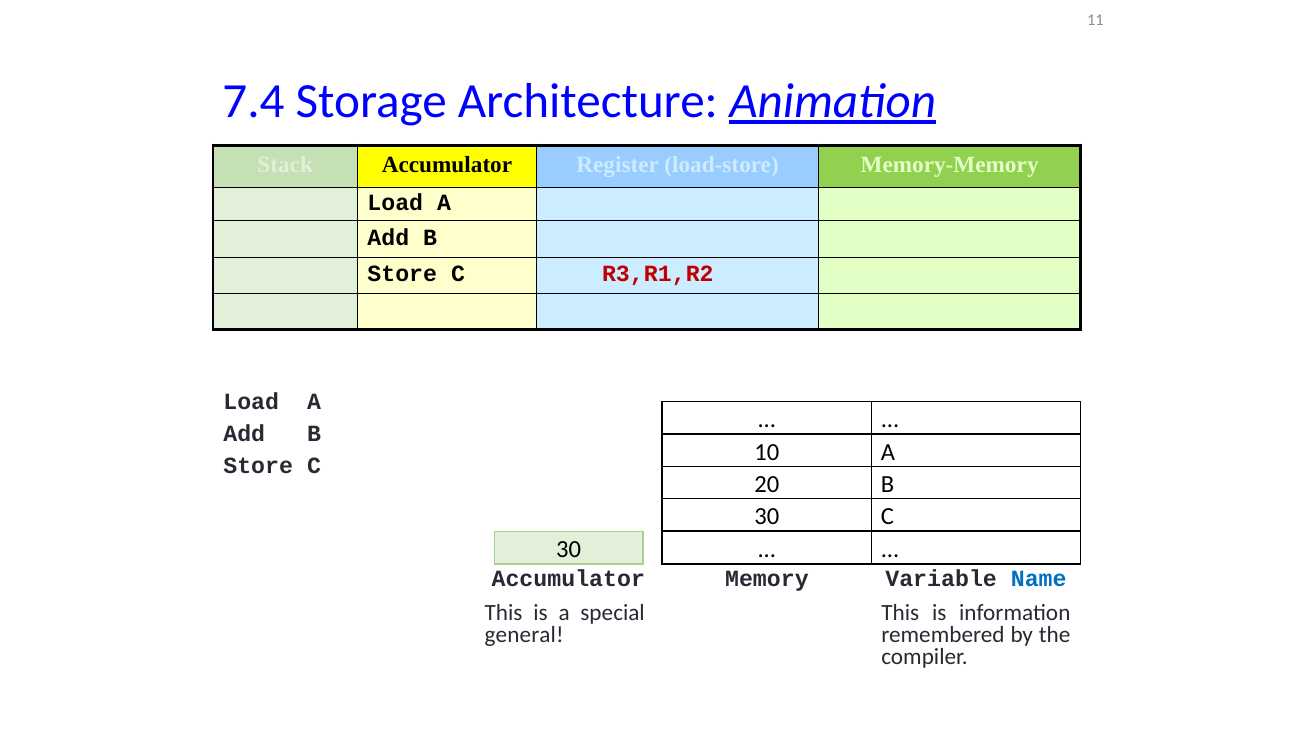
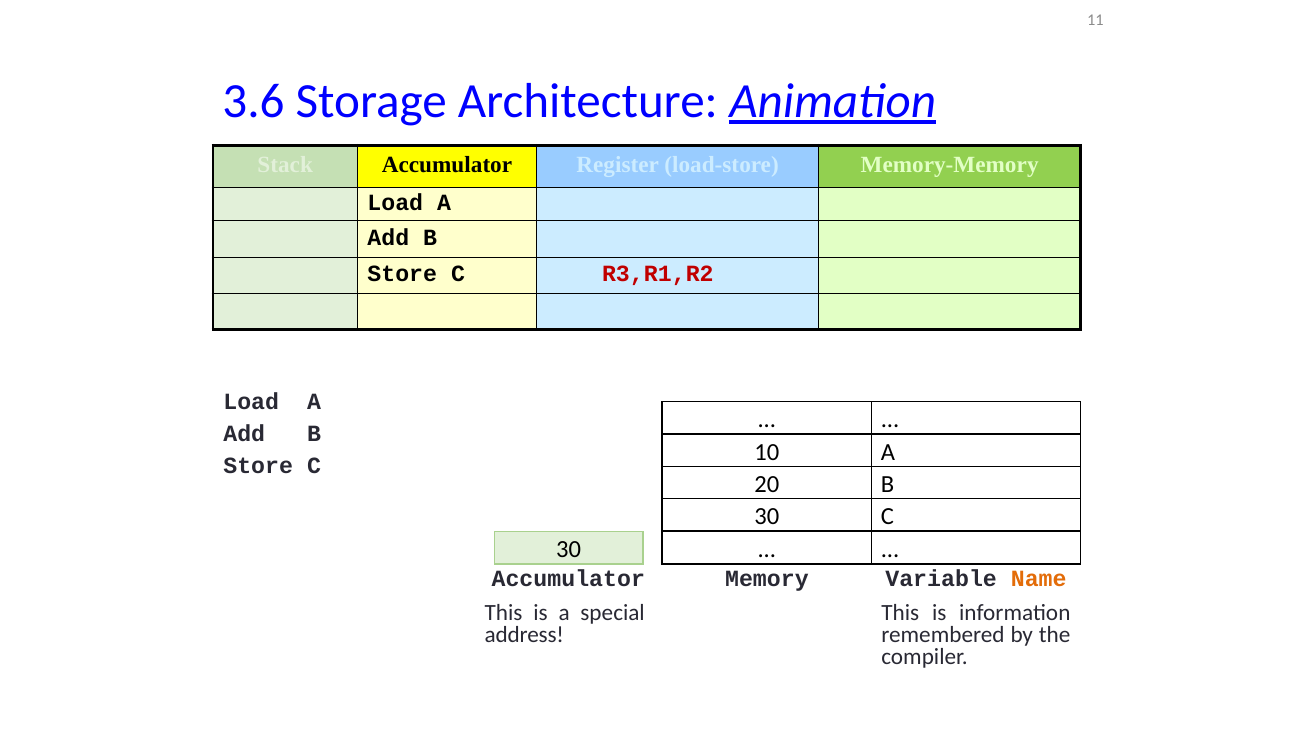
7.4: 7.4 -> 3.6
Name colour: blue -> orange
general: general -> address
